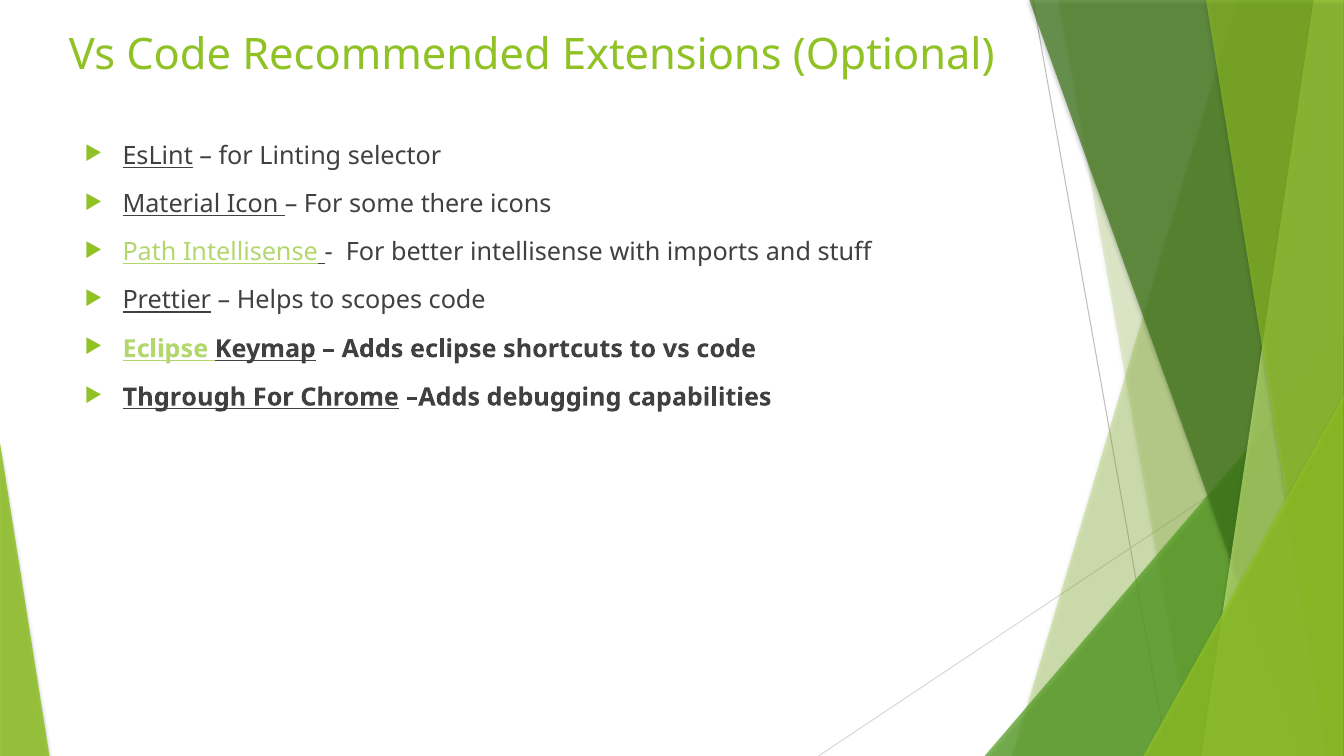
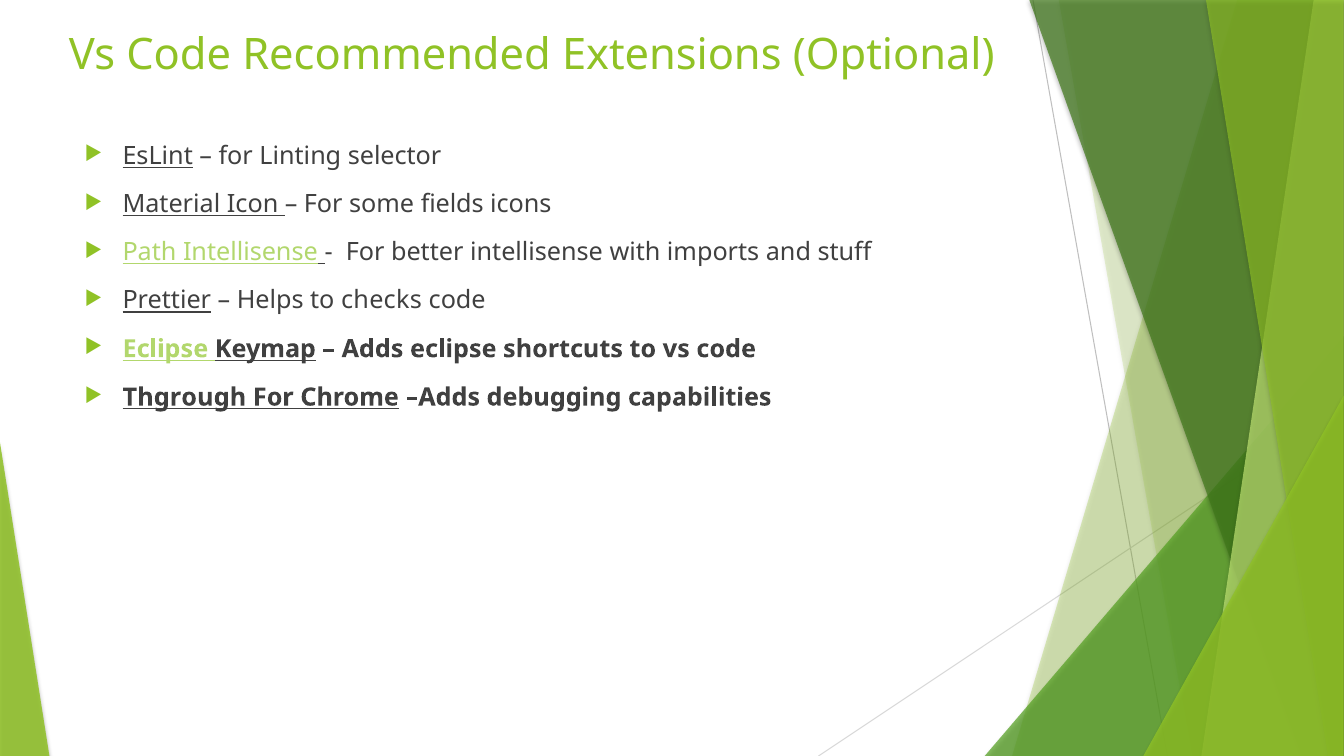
there: there -> fields
scopes: scopes -> checks
